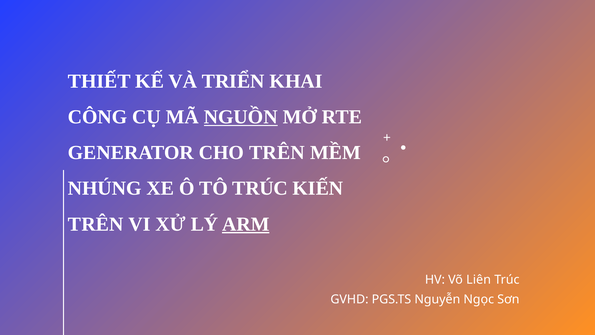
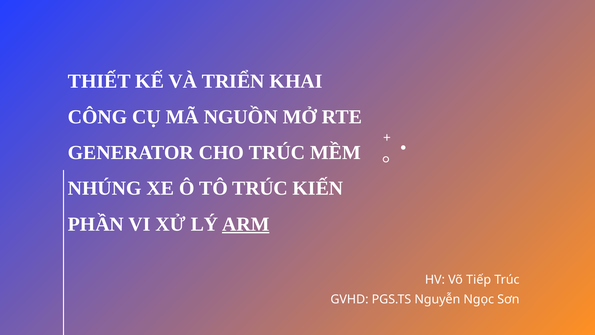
NGUỒN underline: present -> none
CHO TRÊN: TRÊN -> TRÚC
TRÊN at (96, 224): TRÊN -> PHẦN
Liên: Liên -> Tiếp
